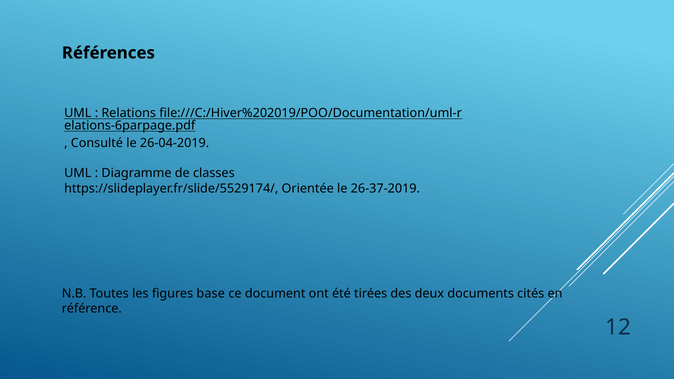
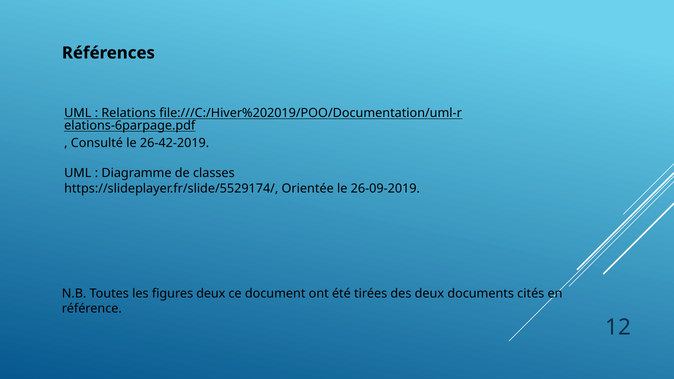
26-04-2019: 26-04-2019 -> 26-42-2019
26-37-2019: 26-37-2019 -> 26-09-2019
figures base: base -> deux
